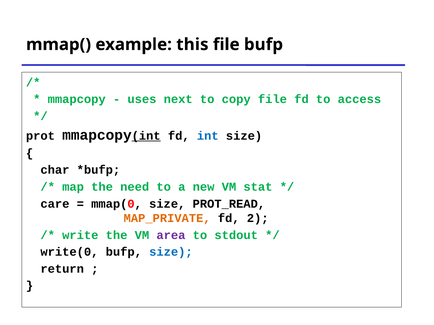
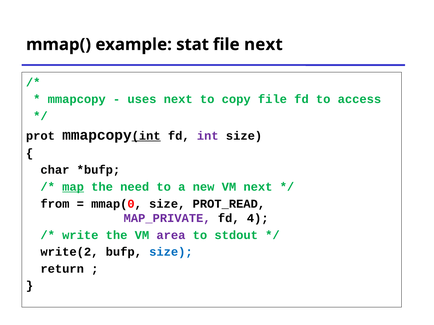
this: this -> stat
file bufp: bufp -> next
int at (208, 136) colour: blue -> purple
map underline: none -> present
VM stat: stat -> next
care: care -> from
MAP_PRIVATE colour: orange -> purple
2: 2 -> 4
write(0: write(0 -> write(2
